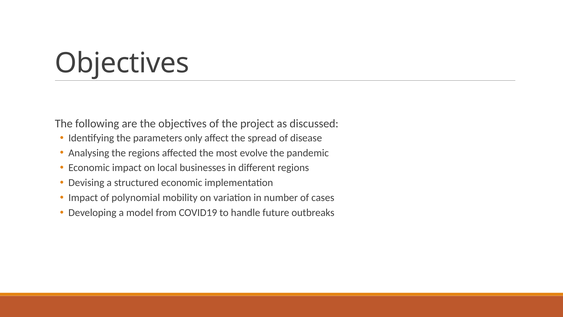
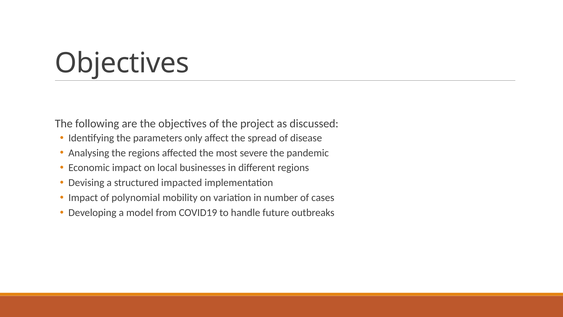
evolve: evolve -> severe
structured economic: economic -> impacted
